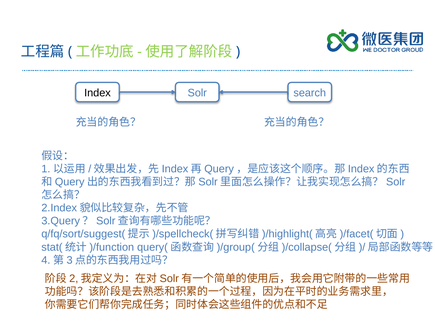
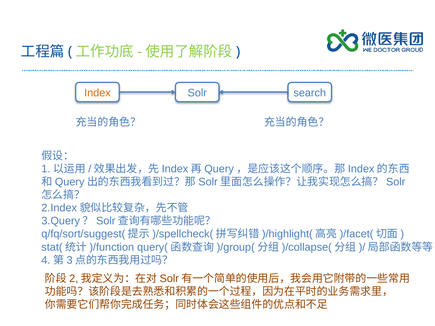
Index colour: black -> orange
